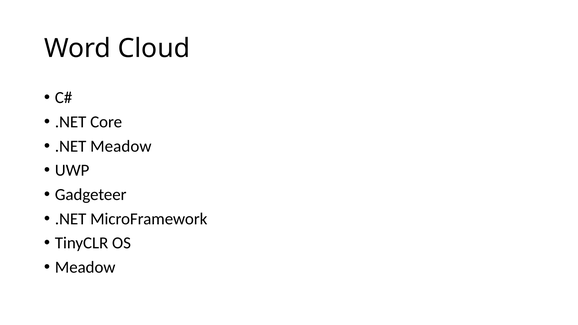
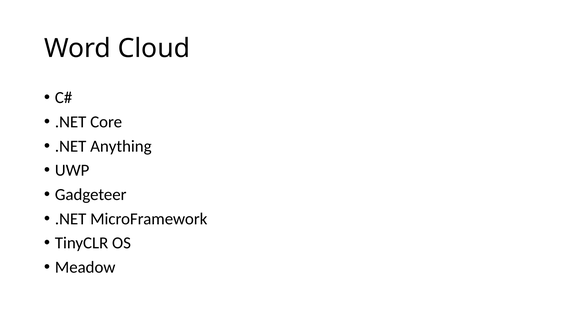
.NET Meadow: Meadow -> Anything
